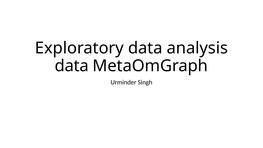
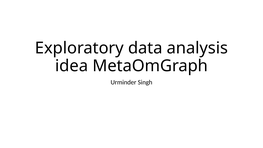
data at (72, 66): data -> idea
